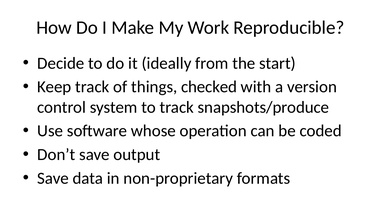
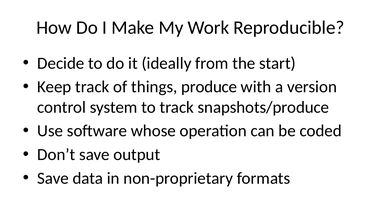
checked: checked -> produce
